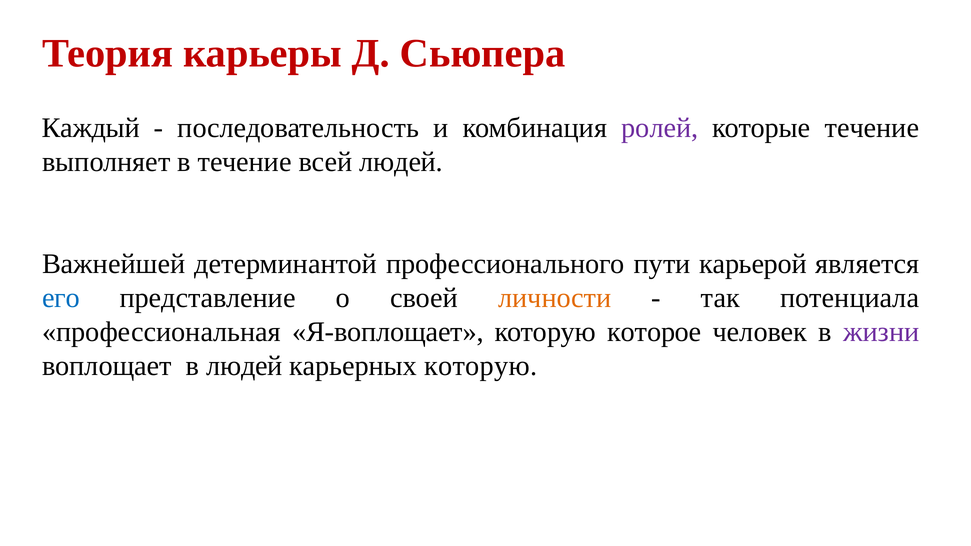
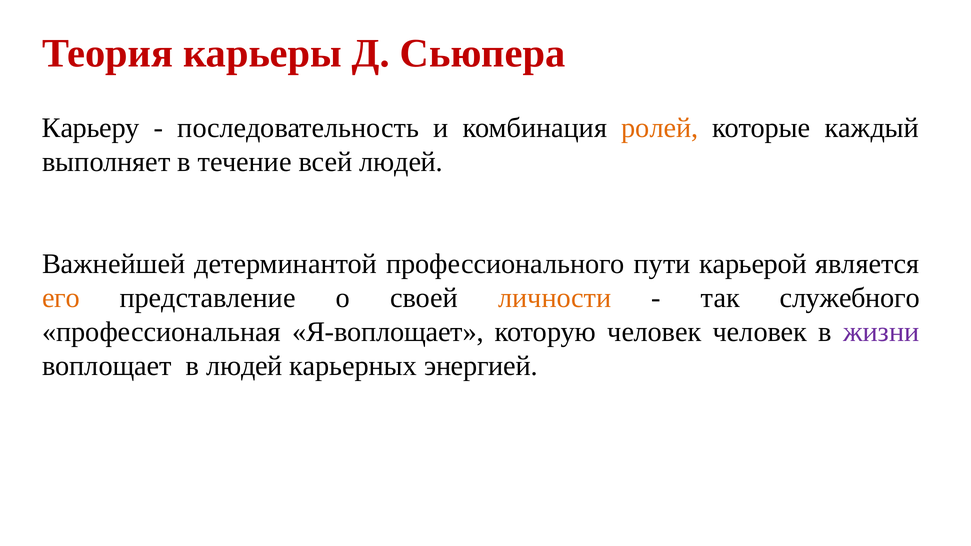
Каждый: Каждый -> Карьеру
ролей colour: purple -> orange
которые течение: течение -> каждый
его colour: blue -> orange
потенциала: потенциала -> служебного
которую которое: которое -> человек
карьерных которую: которую -> энергией
